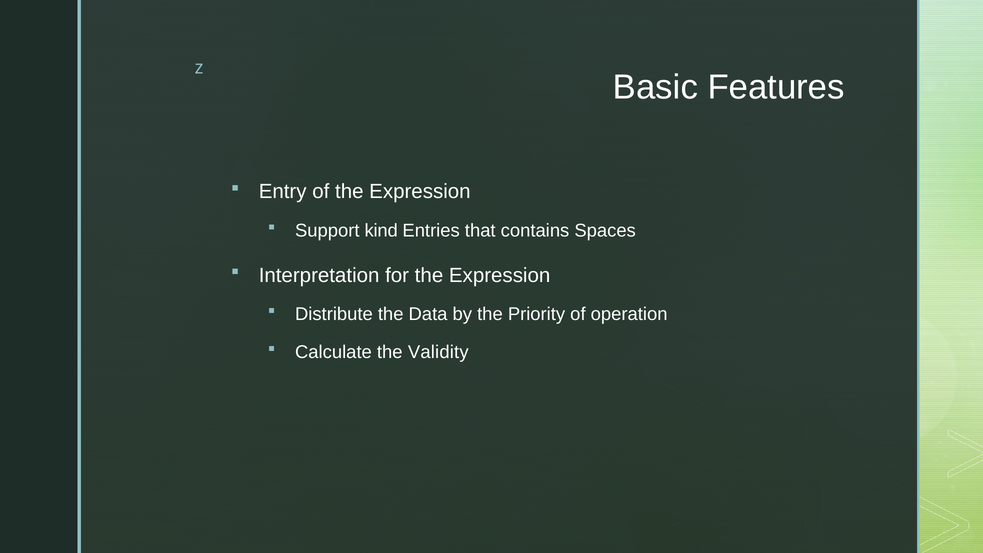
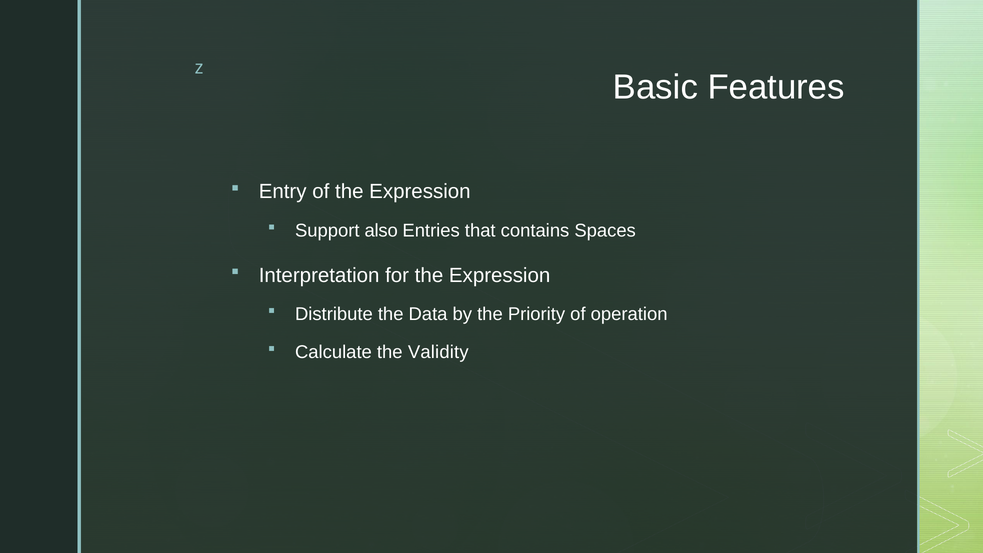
kind: kind -> also
